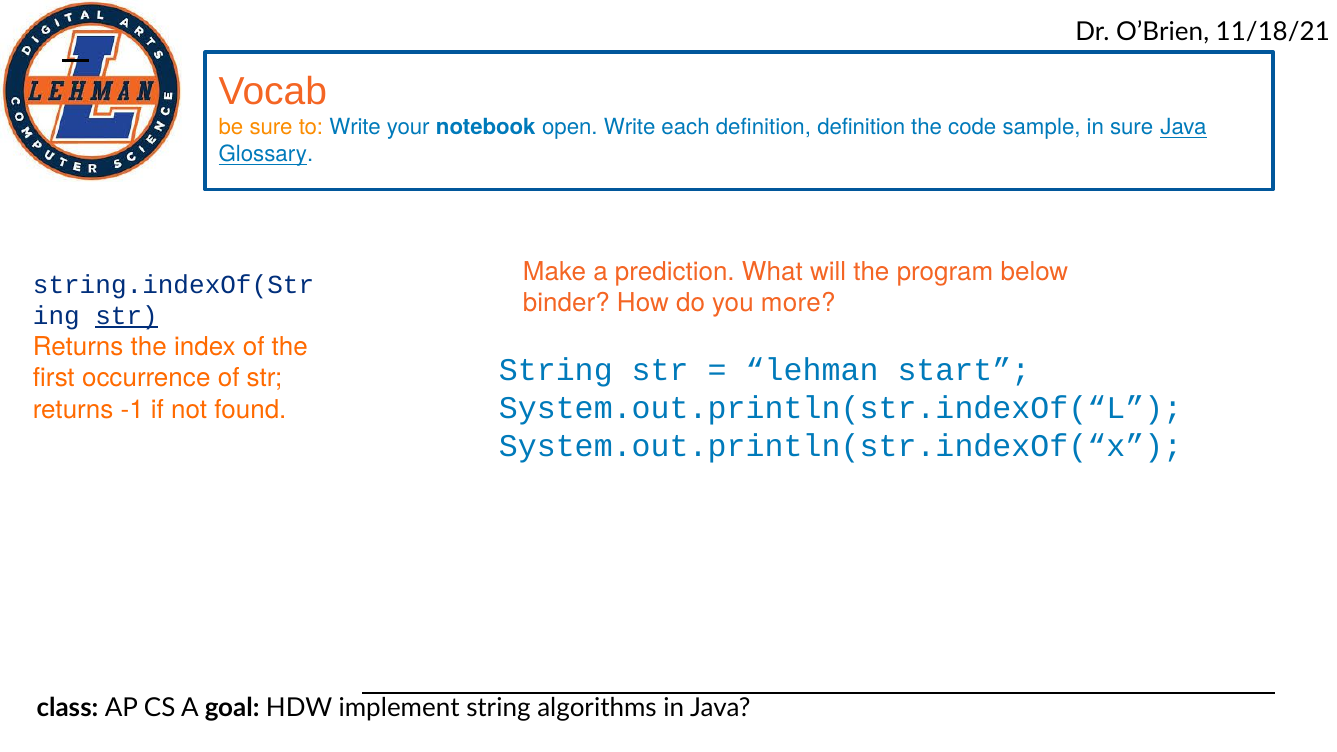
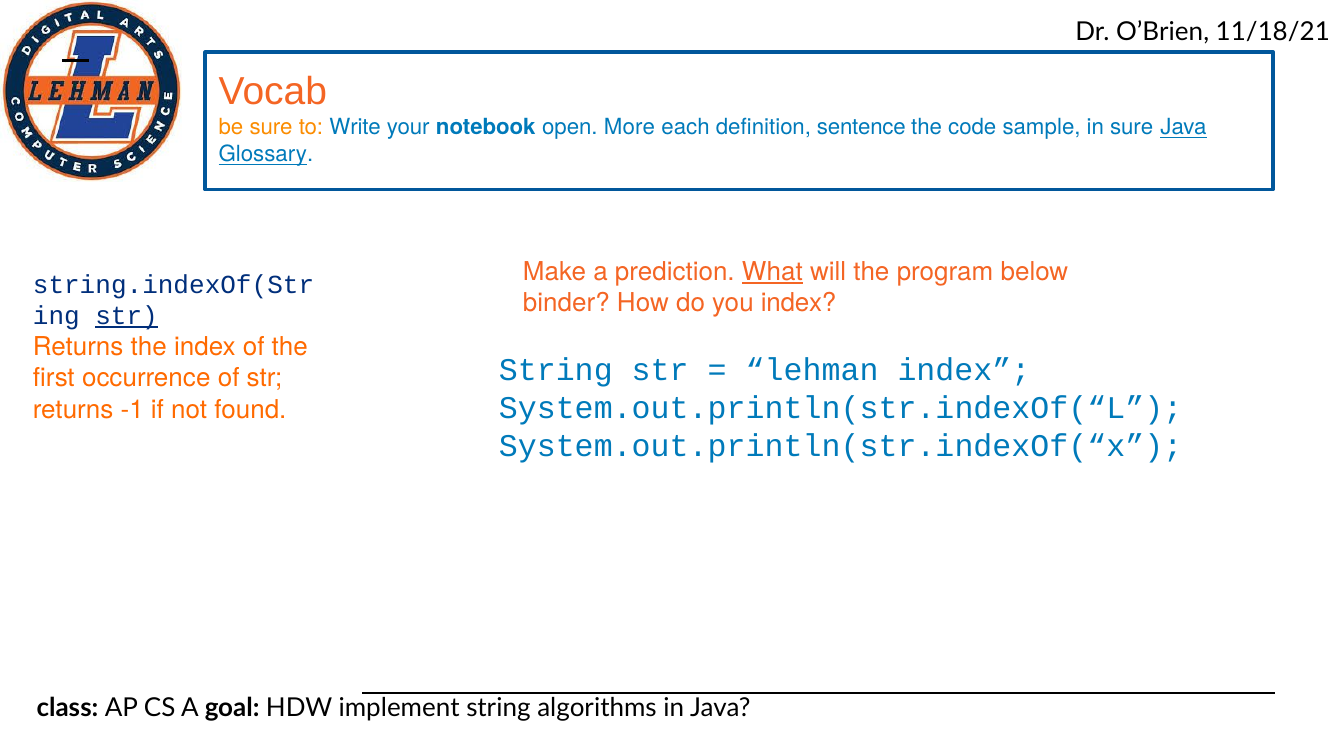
open Write: Write -> More
definition definition: definition -> sentence
What underline: none -> present
you more: more -> index
lehman start: start -> index
